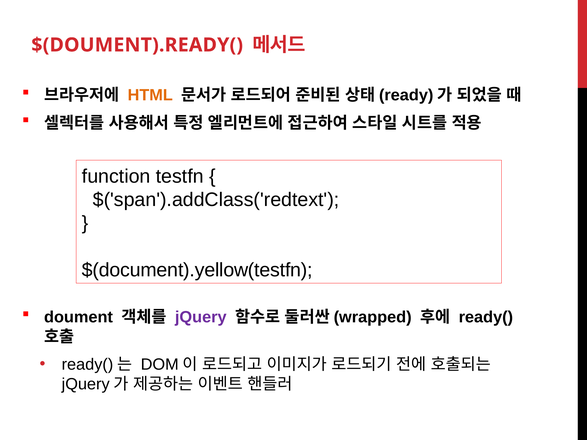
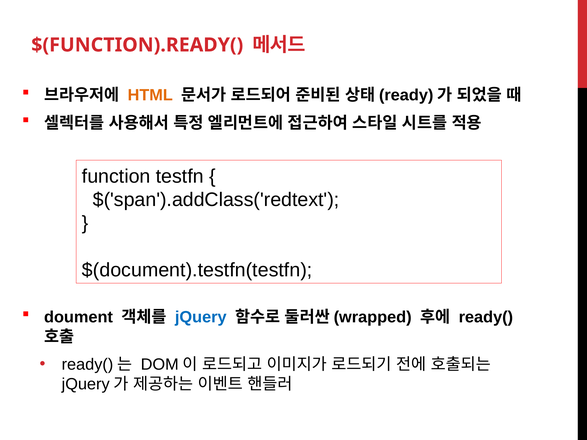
$(DOUMENT).READY(: $(DOUMENT).READY( -> $(FUNCTION).READY(
$(document).yellow(testfn: $(document).yellow(testfn -> $(document).testfn(testfn
jQuery colour: purple -> blue
